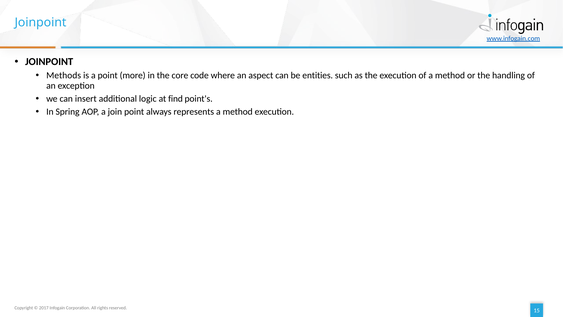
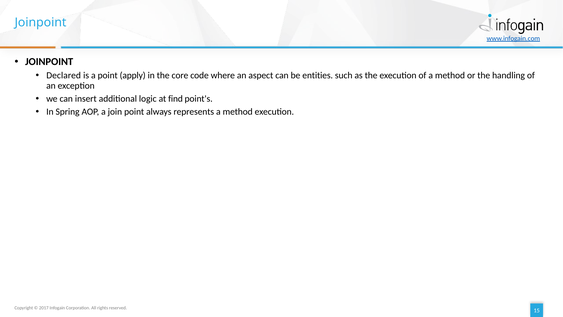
Methods: Methods -> Declared
more: more -> apply
